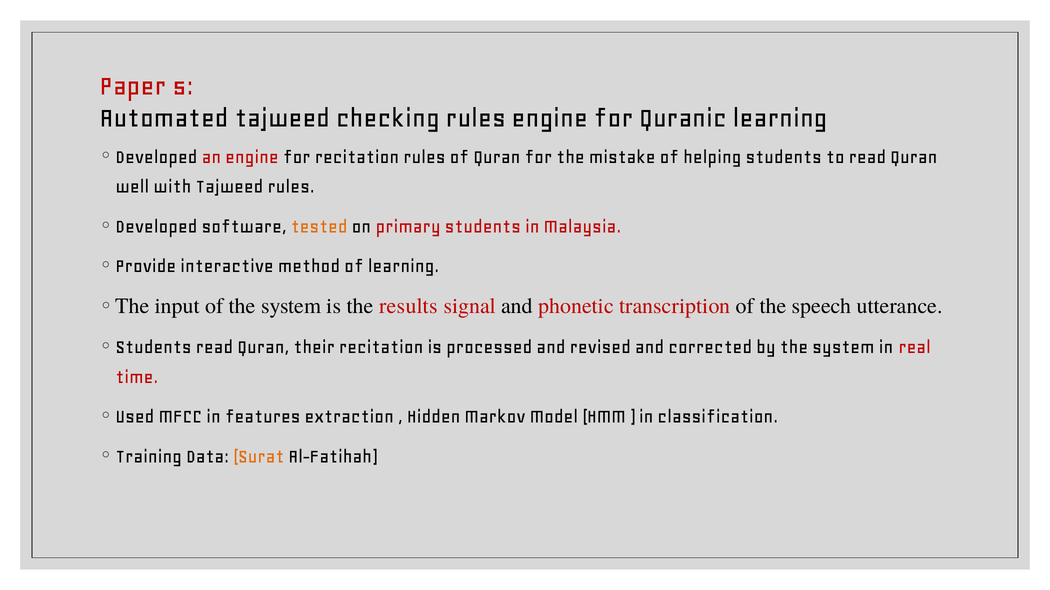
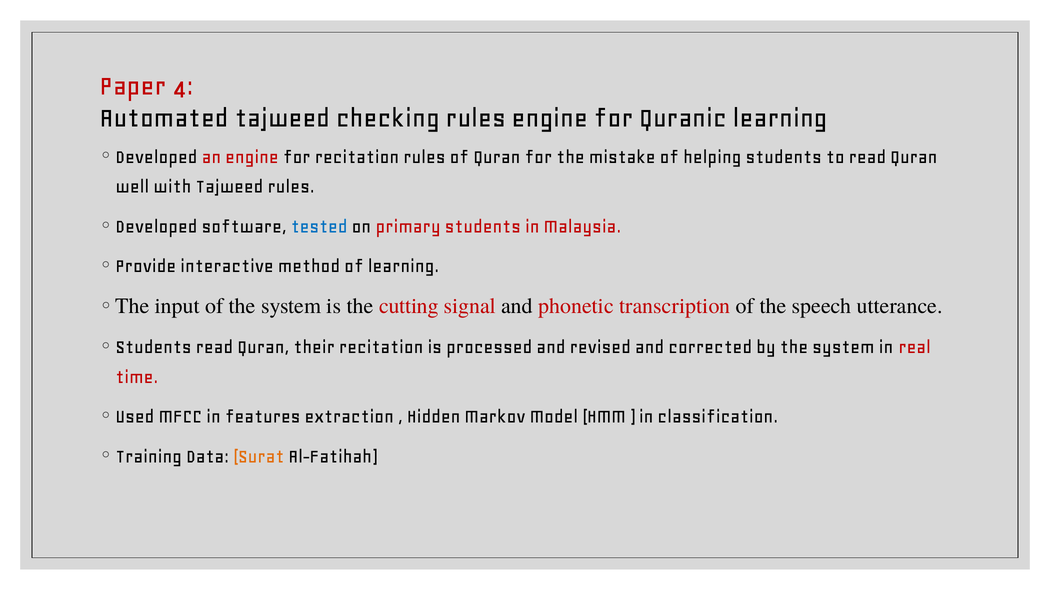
5: 5 -> 4
tested colour: orange -> blue
results: results -> cutting
